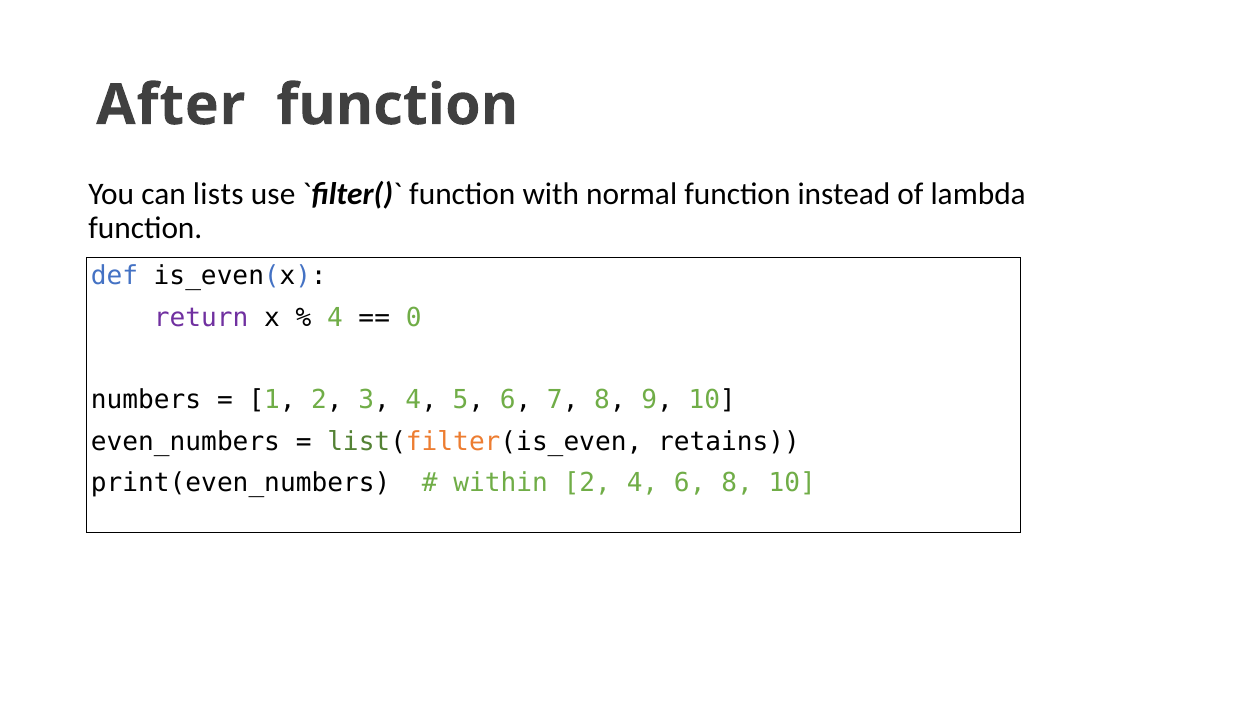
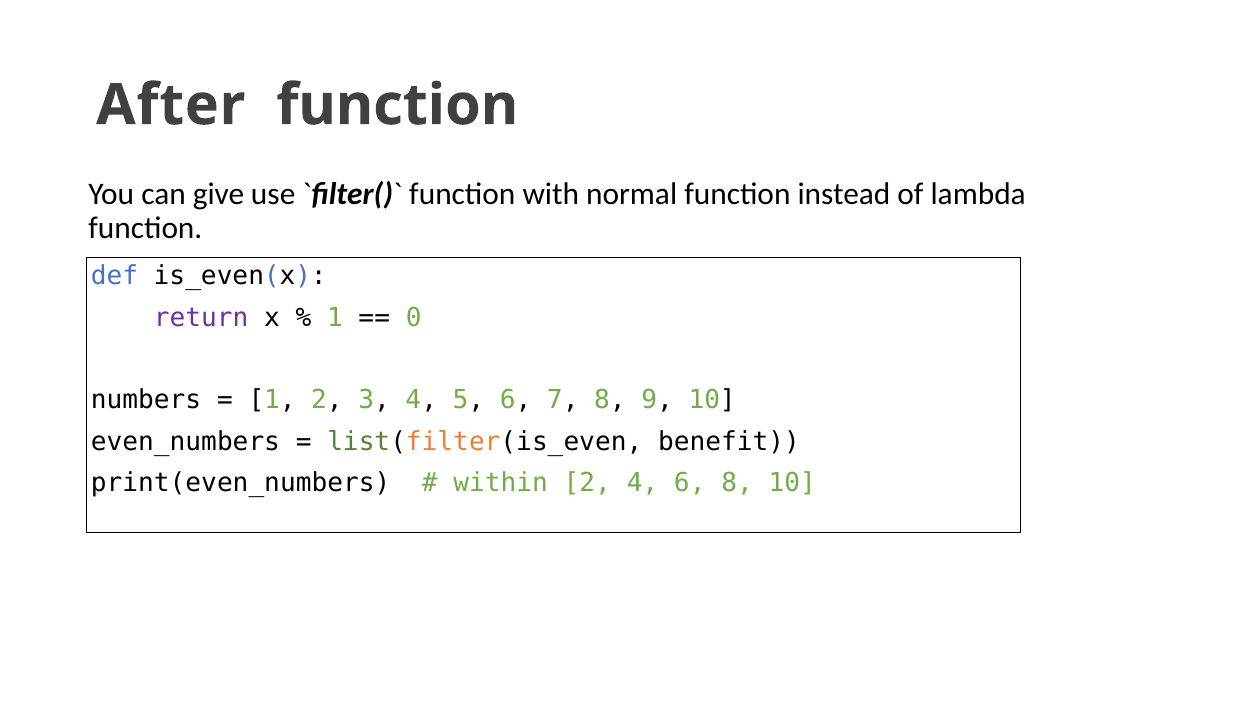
lists: lists -> give
4 at (335, 318): 4 -> 1
retains: retains -> benefit
